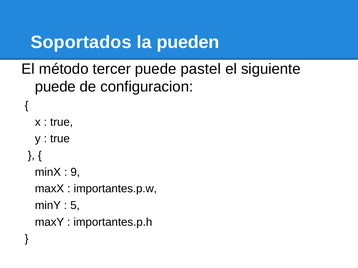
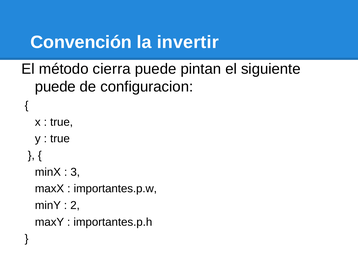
Soportados: Soportados -> Convención
pueden: pueden -> invertir
tercer: tercer -> cierra
pastel: pastel -> pintan
9: 9 -> 3
5: 5 -> 2
